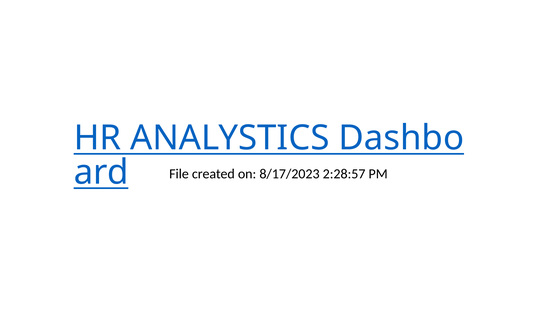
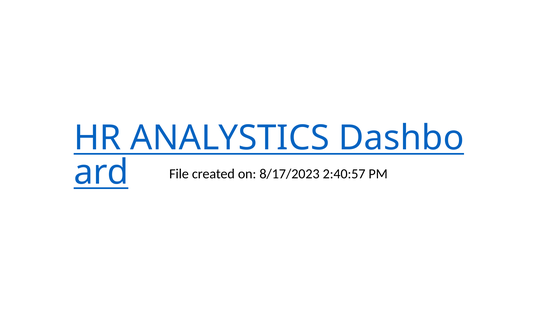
2:28:57: 2:28:57 -> 2:40:57
